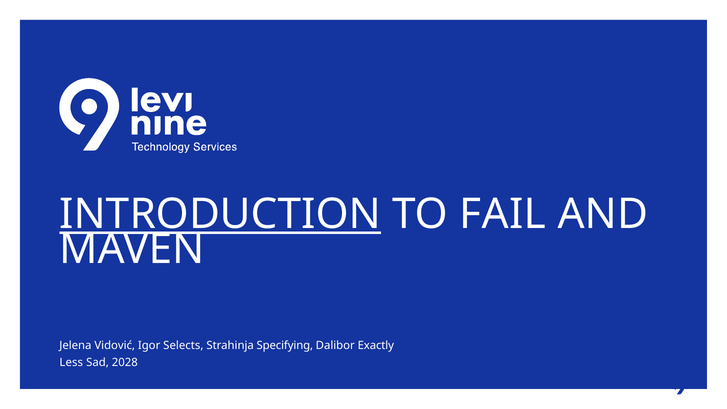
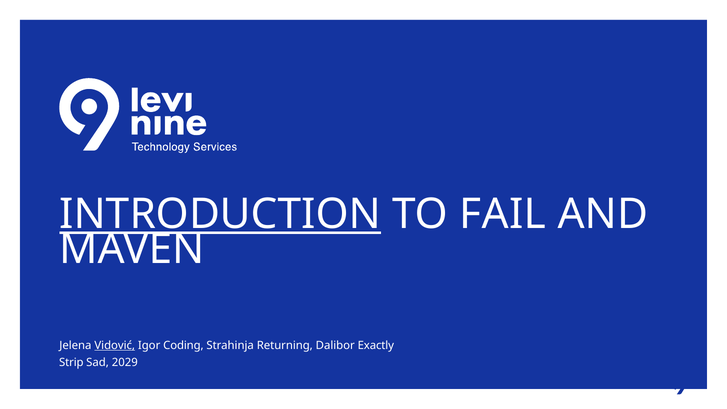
Vidović underline: none -> present
Selects: Selects -> Coding
Specifying: Specifying -> Returning
Less: Less -> Strip
2028: 2028 -> 2029
